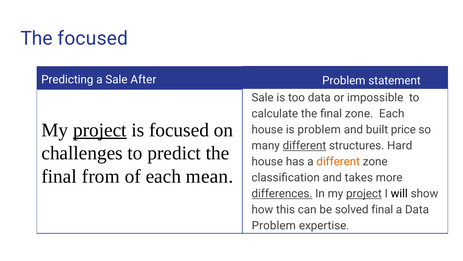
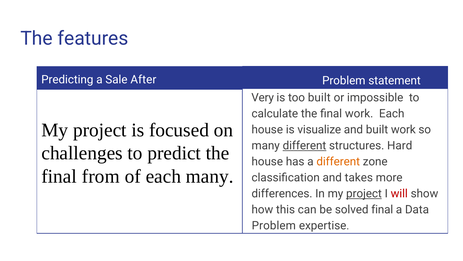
The focused: focused -> features
Sale at (263, 97): Sale -> Very
too data: data -> built
final zone: zone -> work
project at (100, 130) underline: present -> none
is problem: problem -> visualize
built price: price -> work
each mean: mean -> many
differences underline: present -> none
will colour: black -> red
